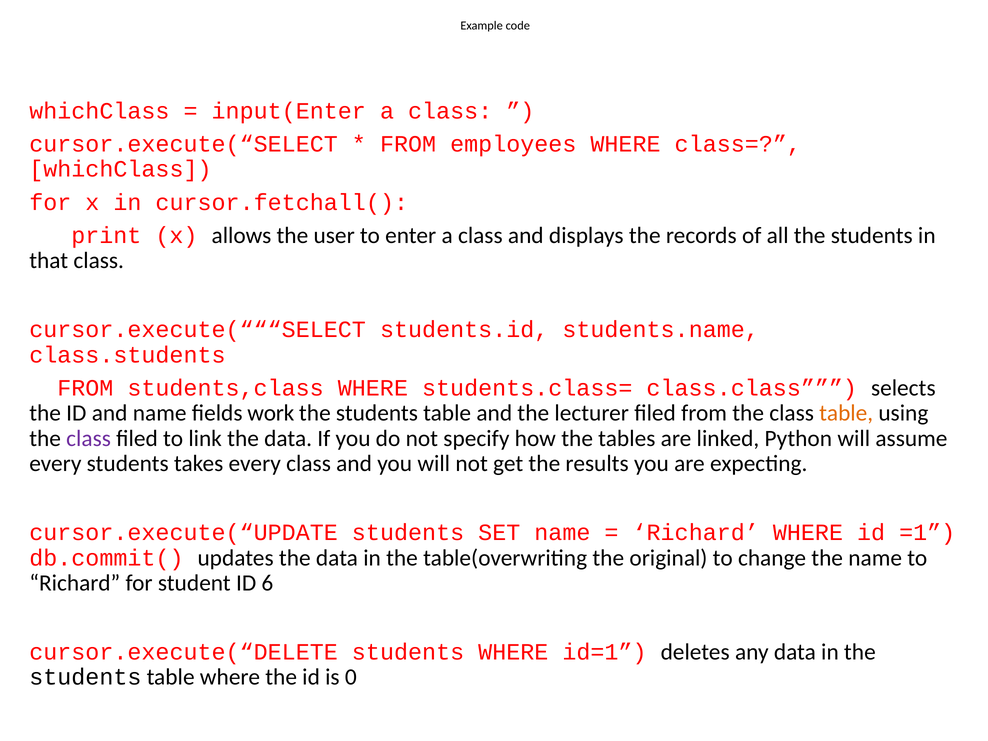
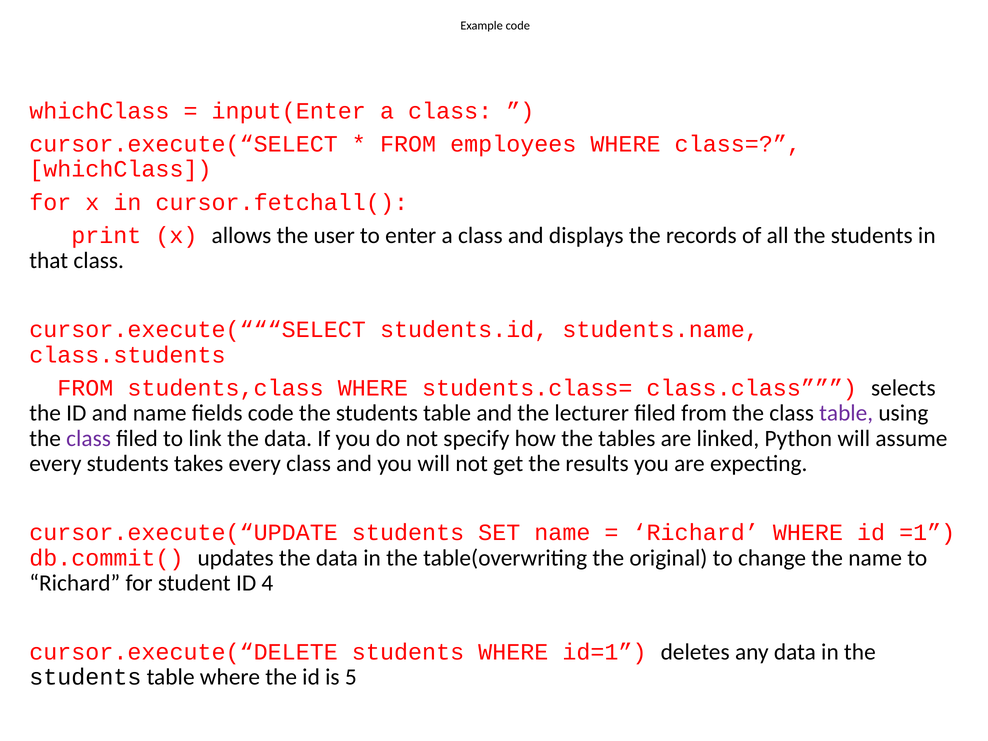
fields work: work -> code
table at (846, 413) colour: orange -> purple
6: 6 -> 4
0: 0 -> 5
